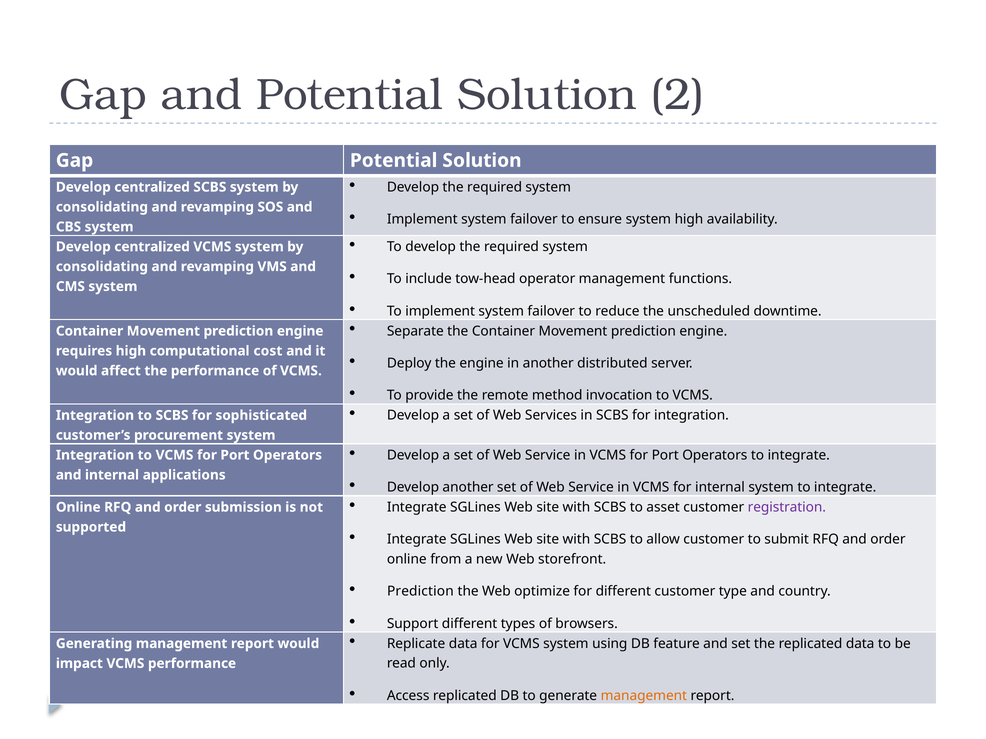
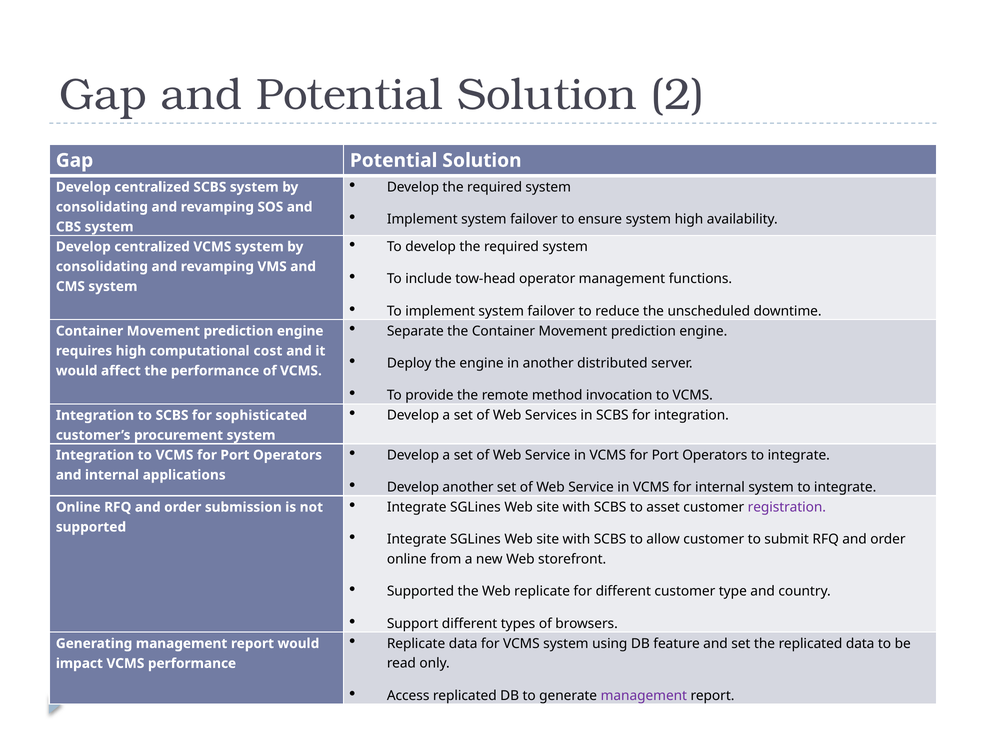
Prediction at (420, 592): Prediction -> Supported
Web optimize: optimize -> replicate
management at (644, 696) colour: orange -> purple
